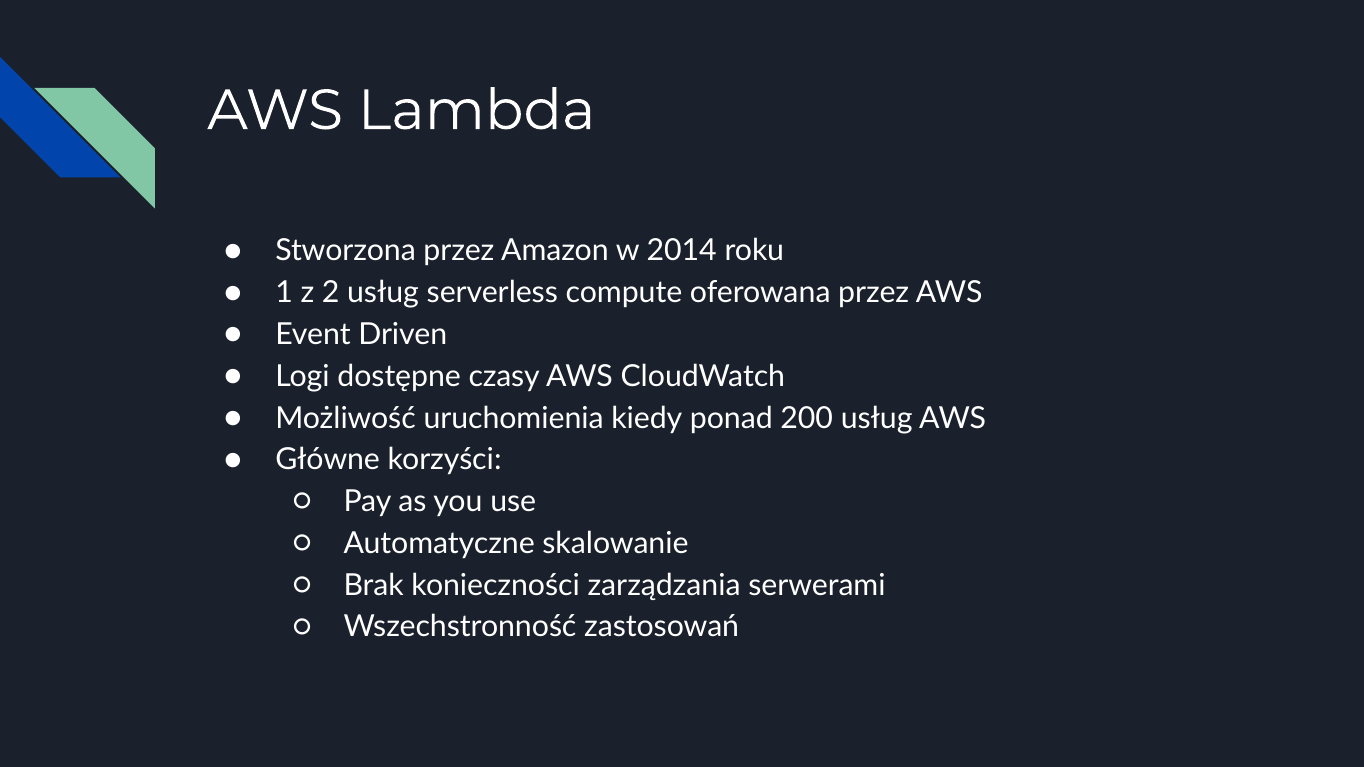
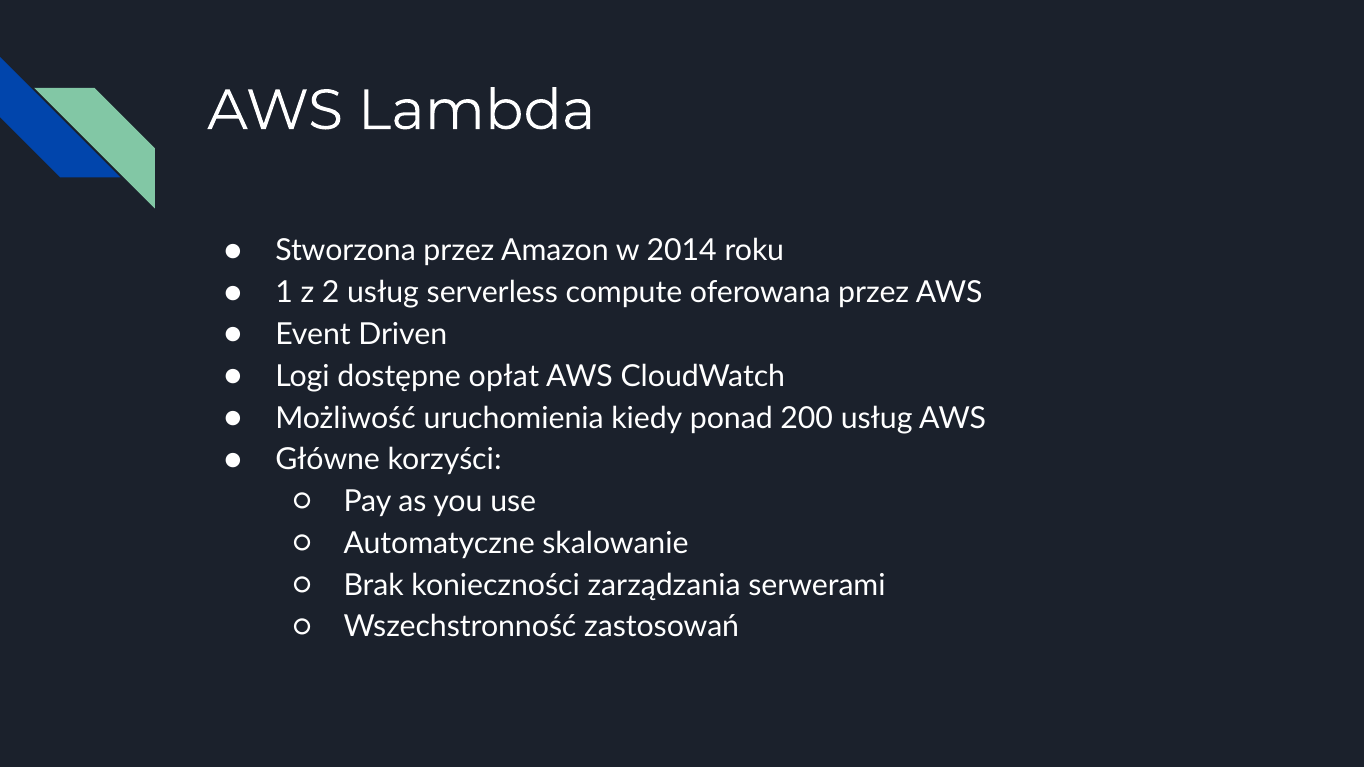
czasy: czasy -> opłat
